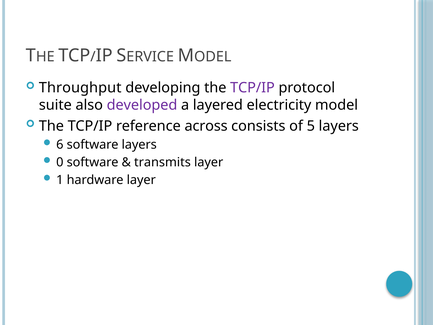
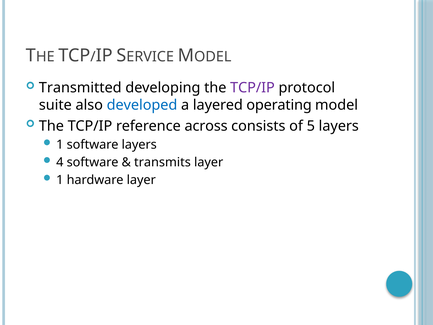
Throughput: Throughput -> Transmitted
developed colour: purple -> blue
electricity: electricity -> operating
6 at (60, 144): 6 -> 1
0: 0 -> 4
